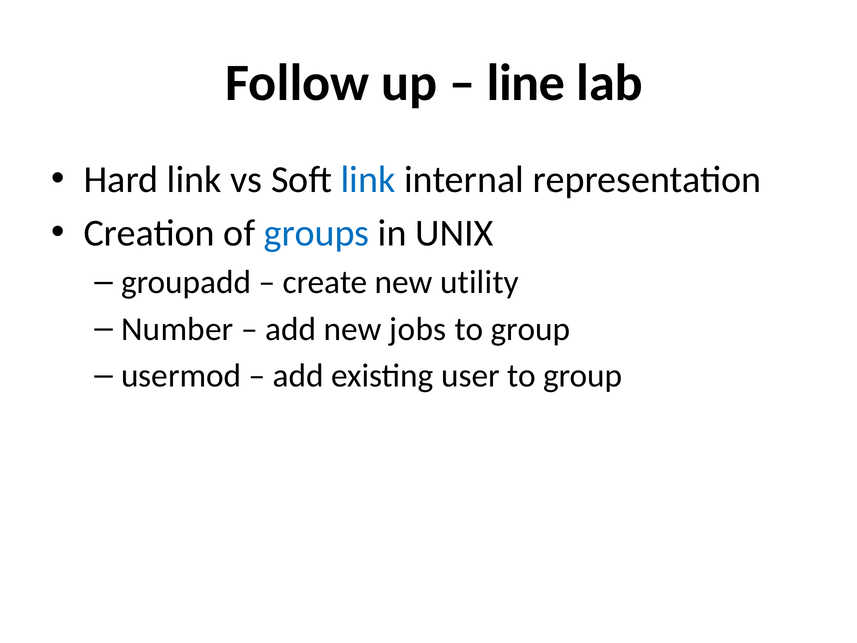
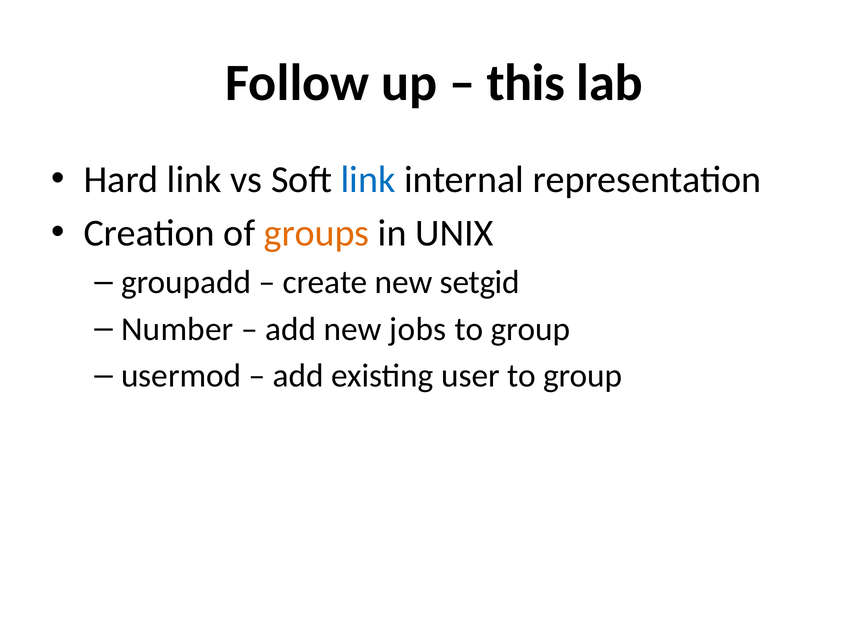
line: line -> this
groups colour: blue -> orange
utility: utility -> setgid
